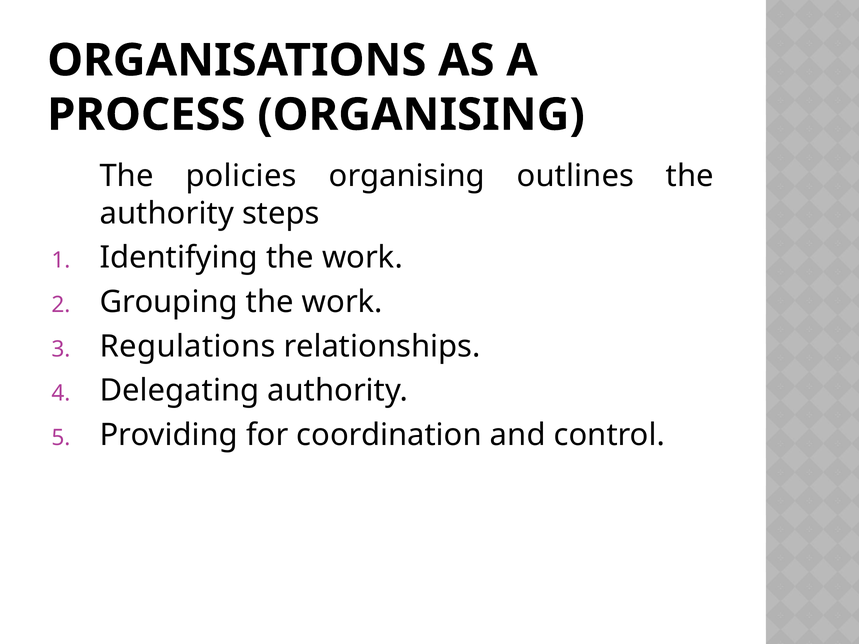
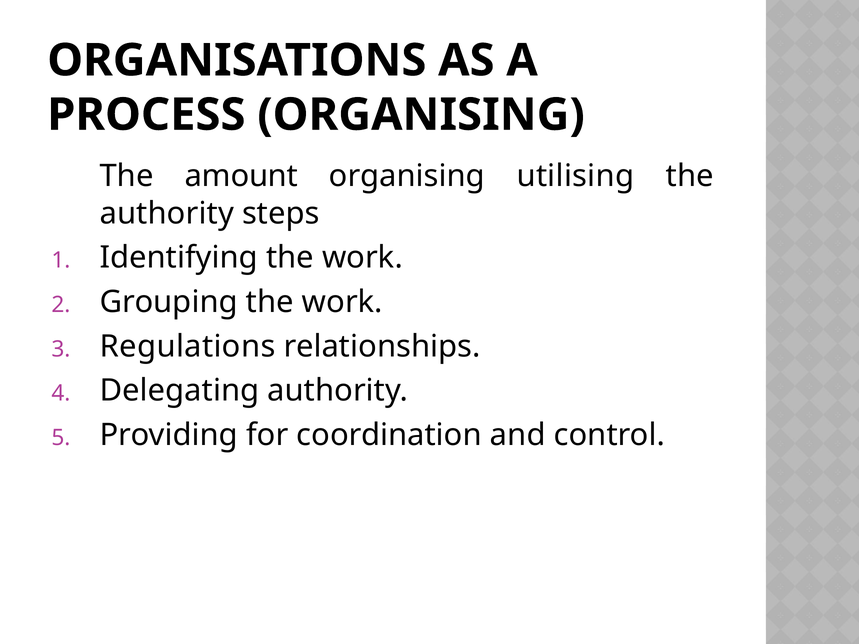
policies: policies -> amount
outlines: outlines -> utilising
